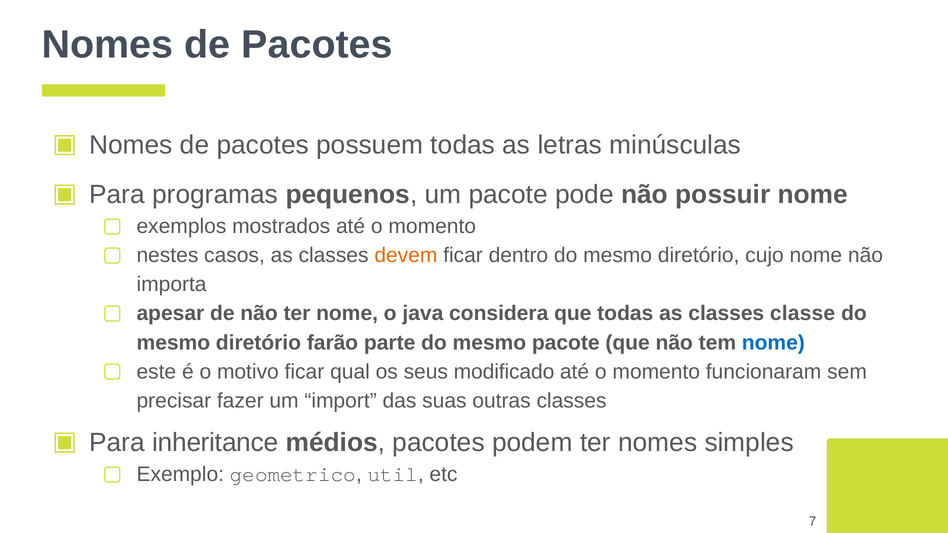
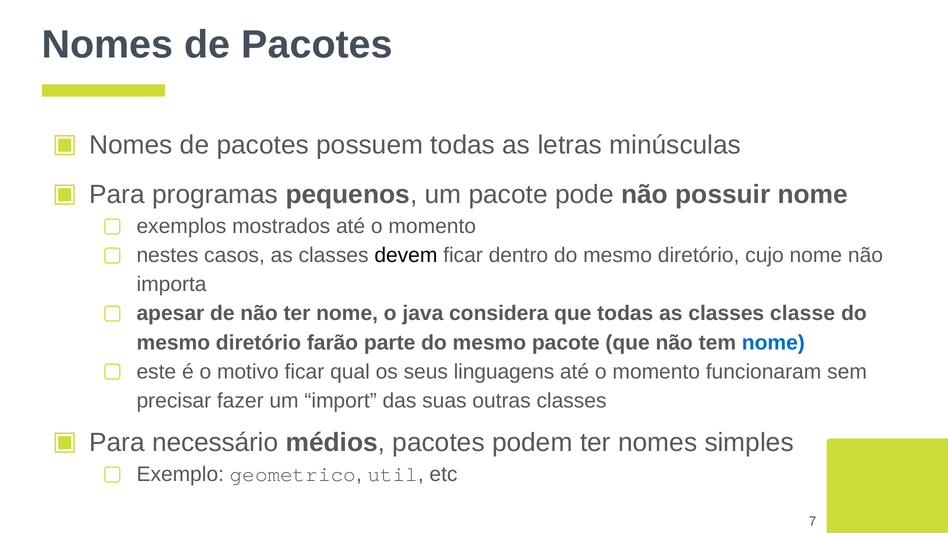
devem colour: orange -> black
modificado: modificado -> linguagens
inheritance: inheritance -> necessário
